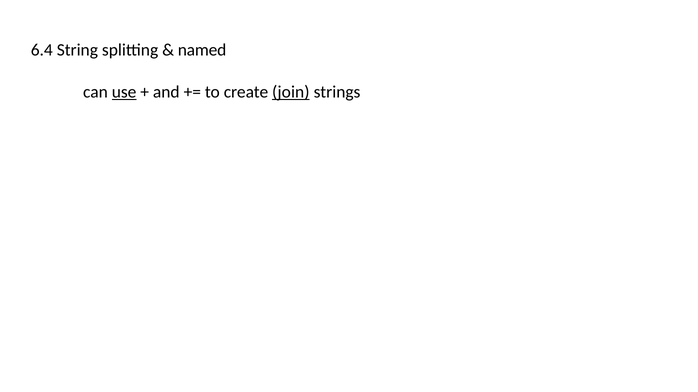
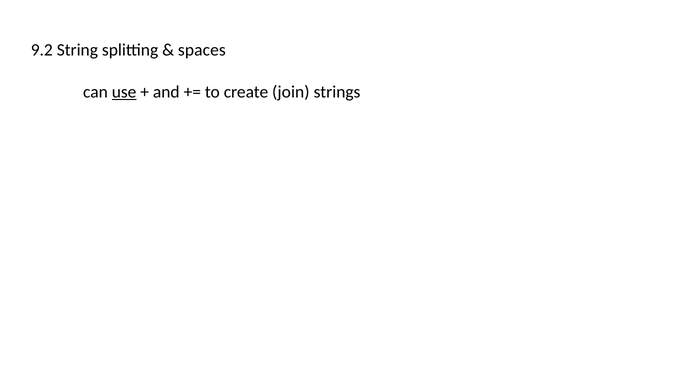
6.4: 6.4 -> 9.2
named: named -> spaces
join underline: present -> none
